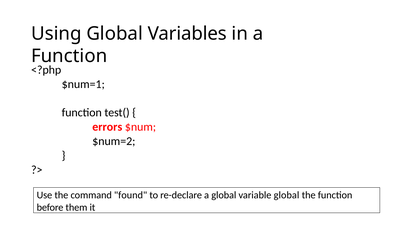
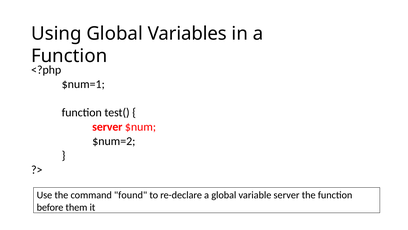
errors at (107, 127): errors -> server
variable global: global -> server
